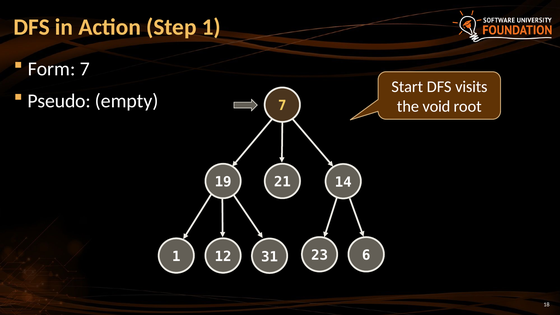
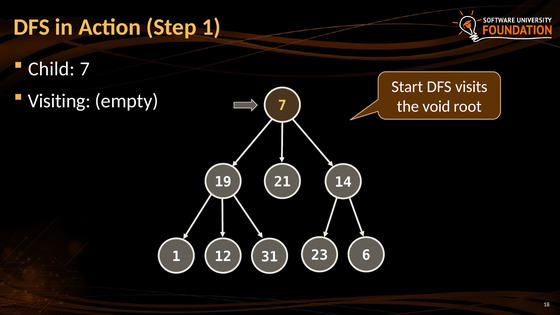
Form: Form -> Child
Pseudo: Pseudo -> Visiting
